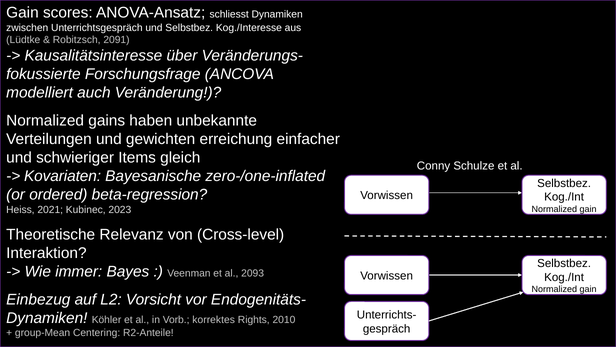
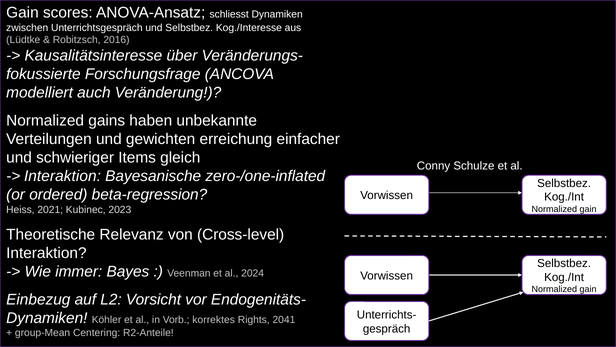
2091: 2091 -> 2016
Kovariaten at (63, 176): Kovariaten -> Interaktion
2093: 2093 -> 2024
2010: 2010 -> 2041
